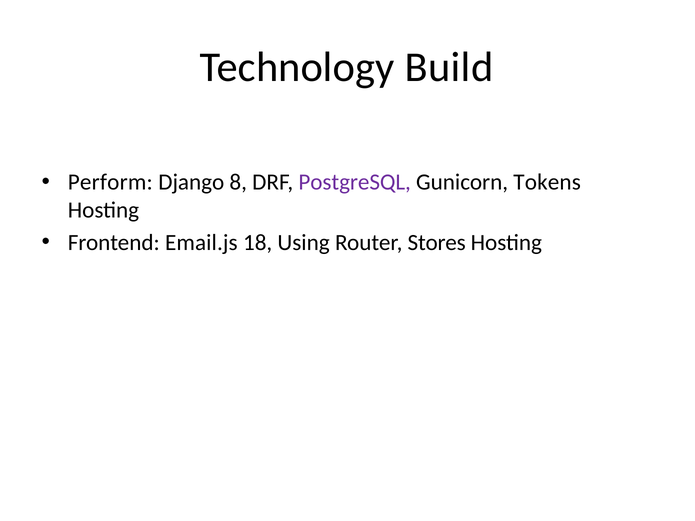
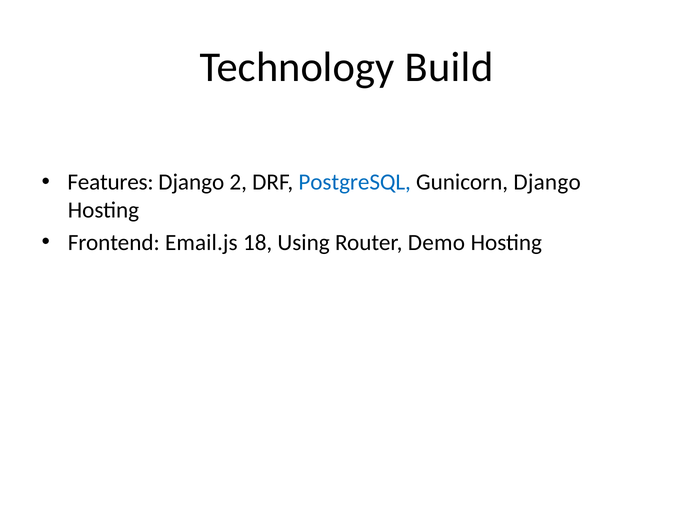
Perform: Perform -> Features
8: 8 -> 2
PostgreSQL colour: purple -> blue
Gunicorn Tokens: Tokens -> Django
Stores: Stores -> Demo
